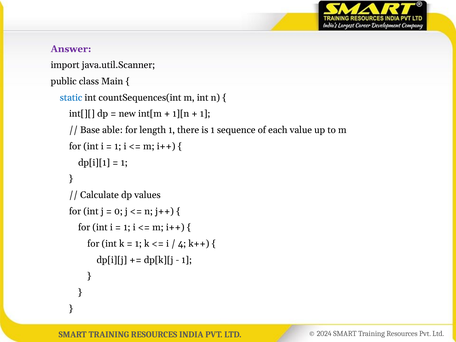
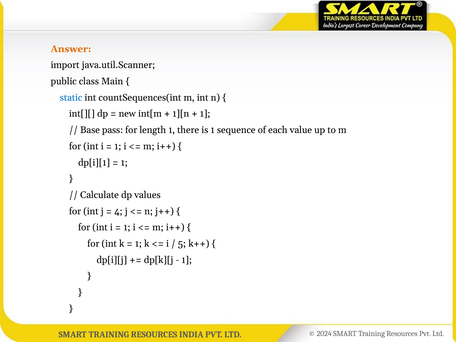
Answer colour: purple -> orange
able: able -> pass
0: 0 -> 4
4: 4 -> 5
